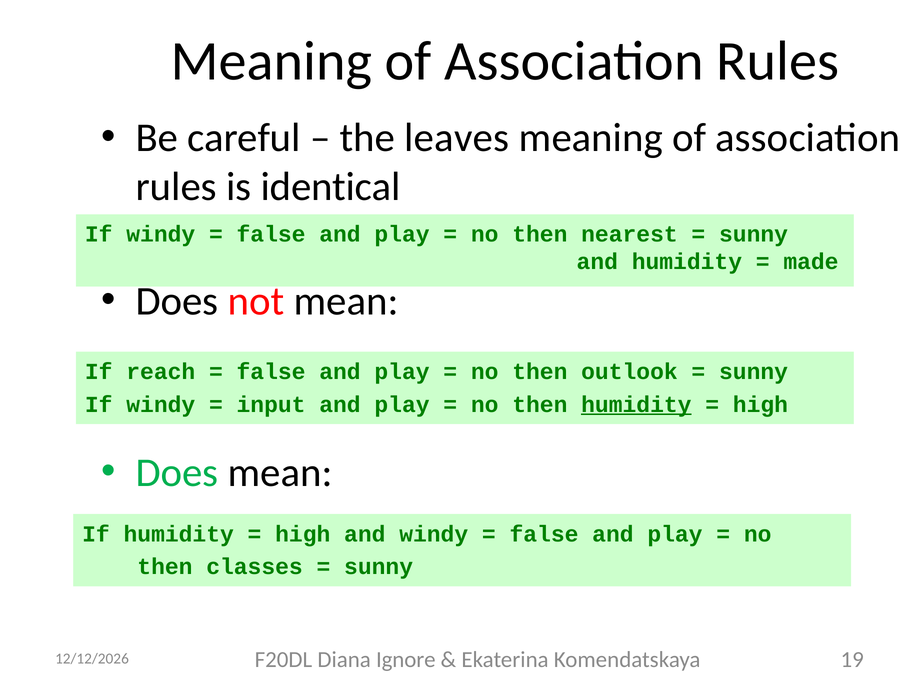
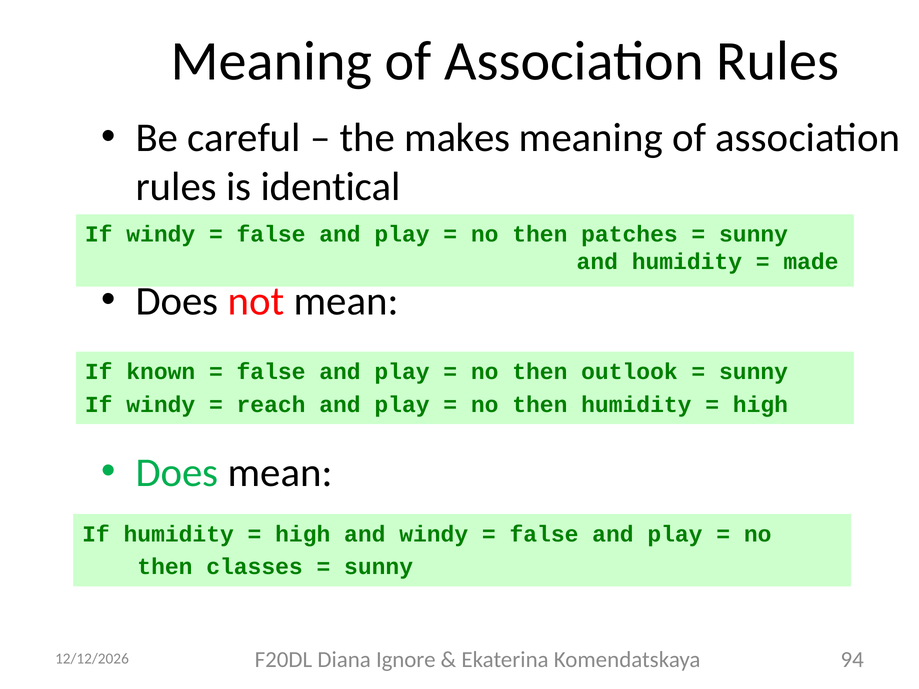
leaves: leaves -> makes
nearest: nearest -> patches
reach: reach -> known
input: input -> reach
humidity at (636, 405) underline: present -> none
19: 19 -> 94
